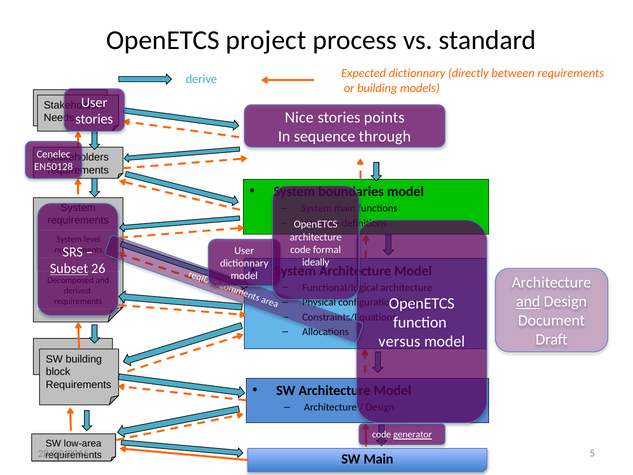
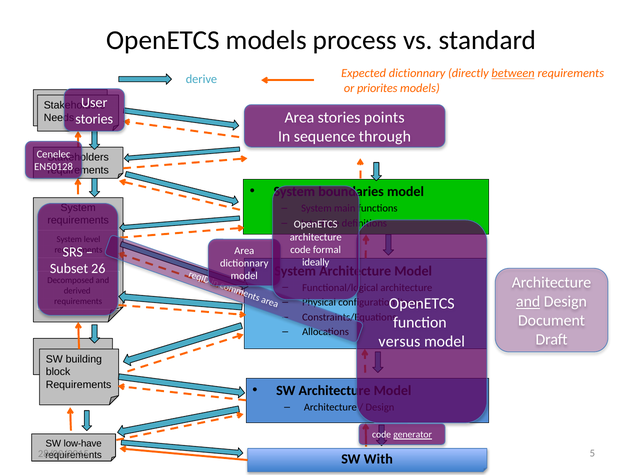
OpenETCS project: project -> models
between underline: none -> present
or building: building -> priorites
Nice at (299, 117): Nice -> Area
User at (244, 250): User -> Area
Subset underline: present -> none
low-area: low-area -> low-have
SW Main: Main -> With
